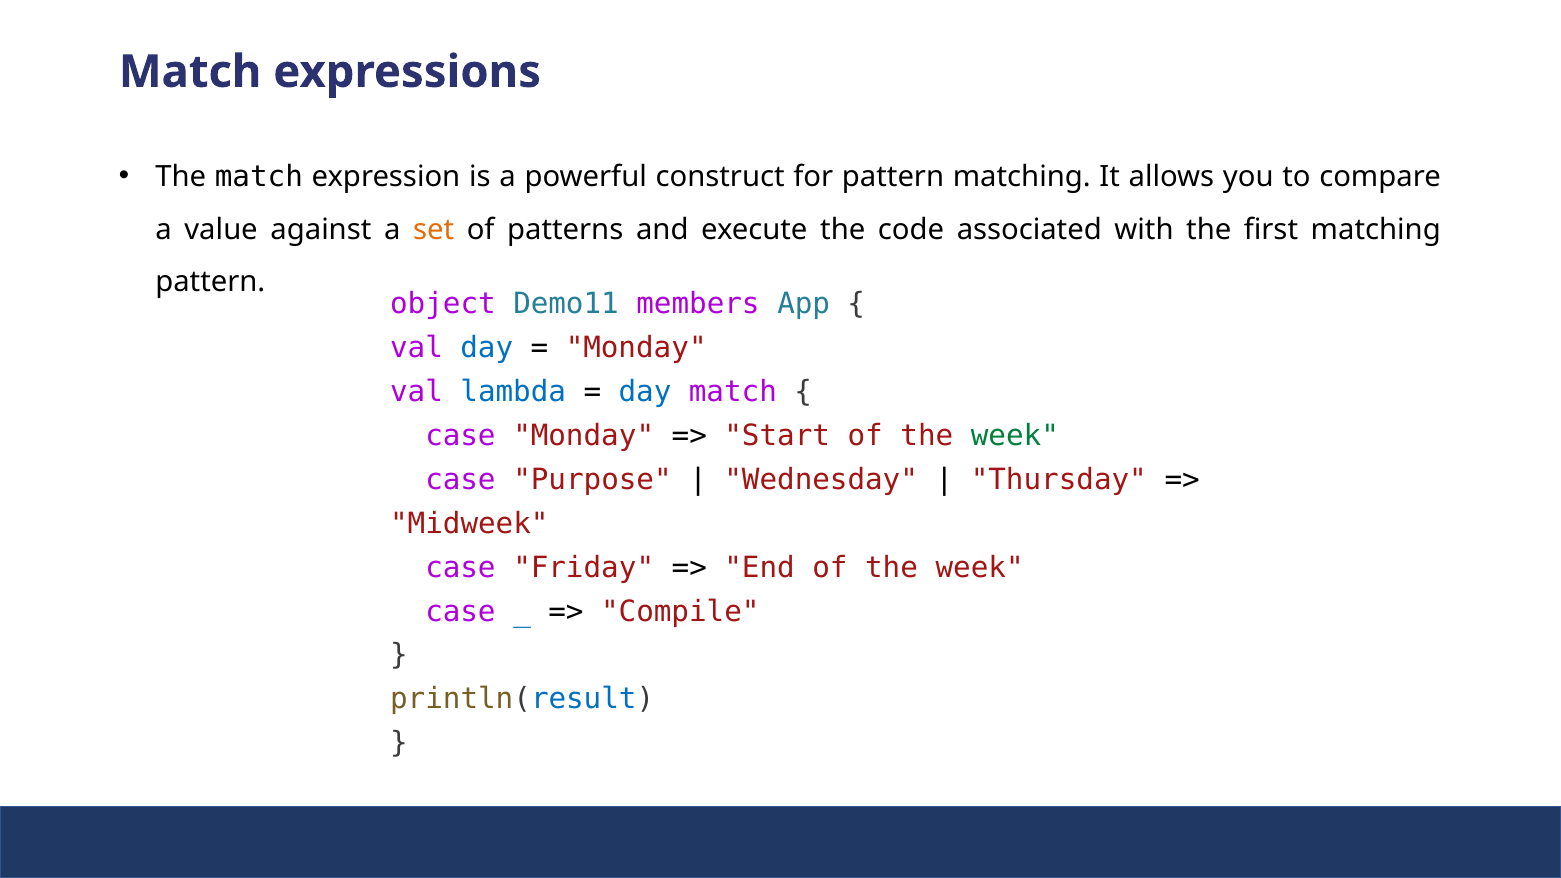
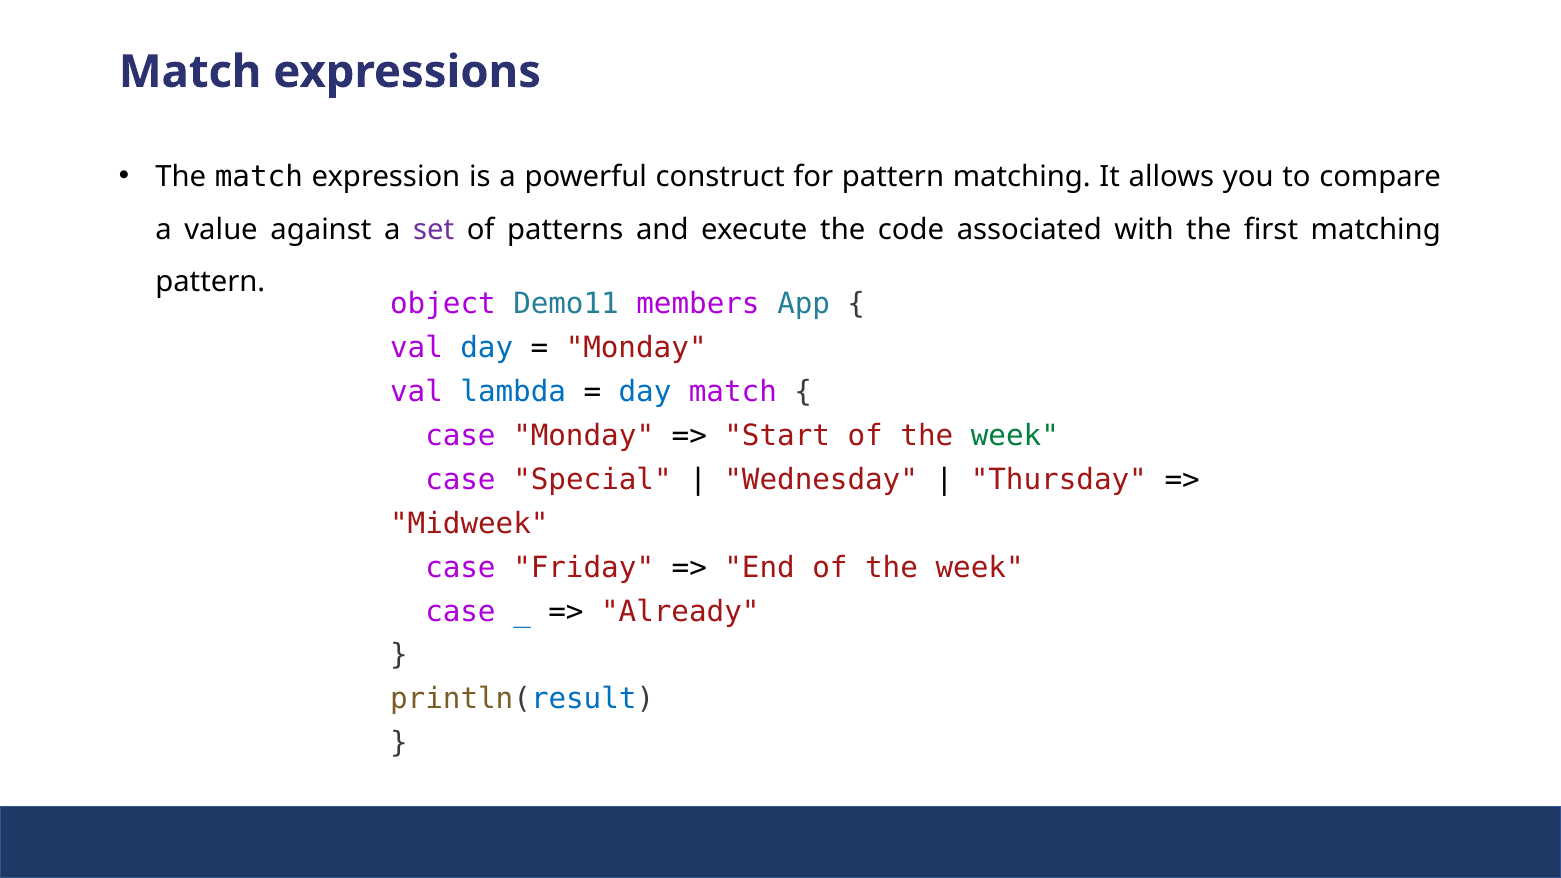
set colour: orange -> purple
Purpose: Purpose -> Special
Compile: Compile -> Already
